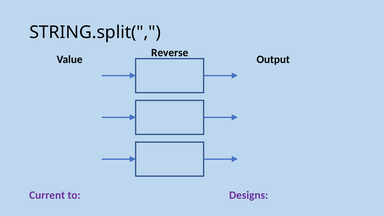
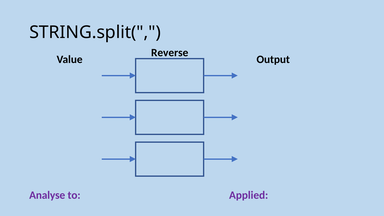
Current: Current -> Analyse
Designs: Designs -> Applied
